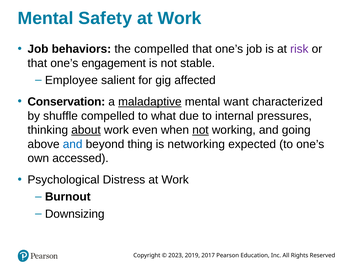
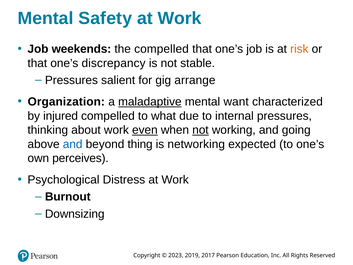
behaviors: behaviors -> weekends
risk colour: purple -> orange
engagement: engagement -> discrepancy
Employee at (71, 80): Employee -> Pressures
affected: affected -> arrange
Conservation: Conservation -> Organization
shuffle: shuffle -> injured
about underline: present -> none
even underline: none -> present
accessed: accessed -> perceives
